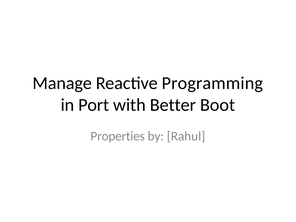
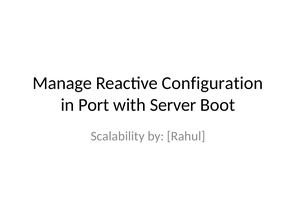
Programming: Programming -> Configuration
Better: Better -> Server
Properties: Properties -> Scalability
